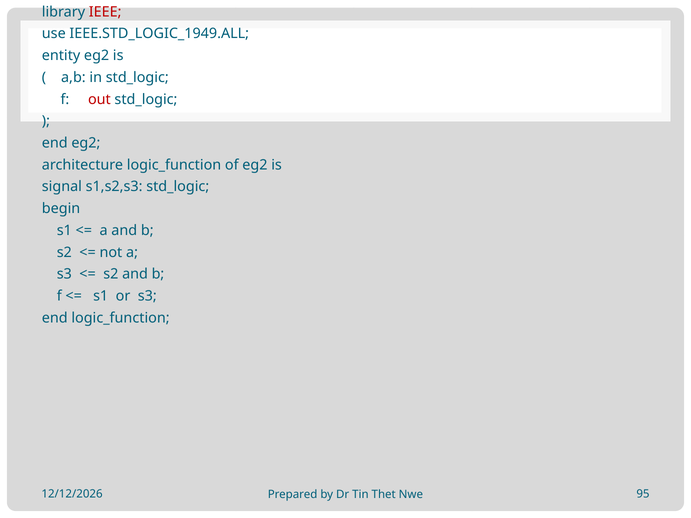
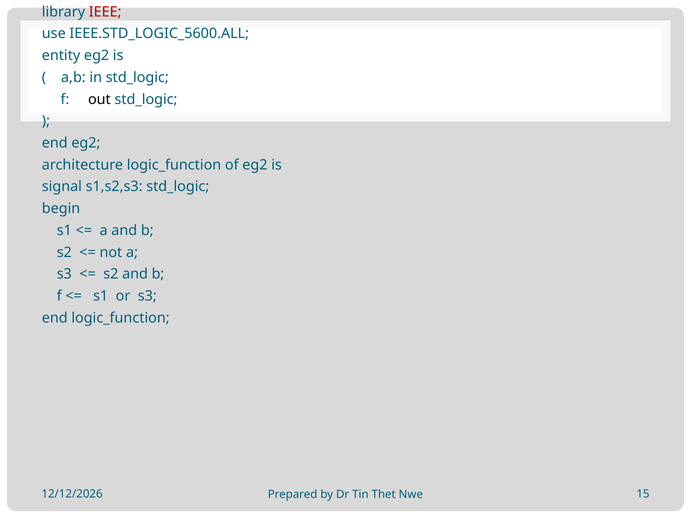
IEEE.STD_LOGIC_1949.ALL: IEEE.STD_LOGIC_1949.ALL -> IEEE.STD_LOGIC_5600.ALL
out colour: red -> black
95: 95 -> 15
